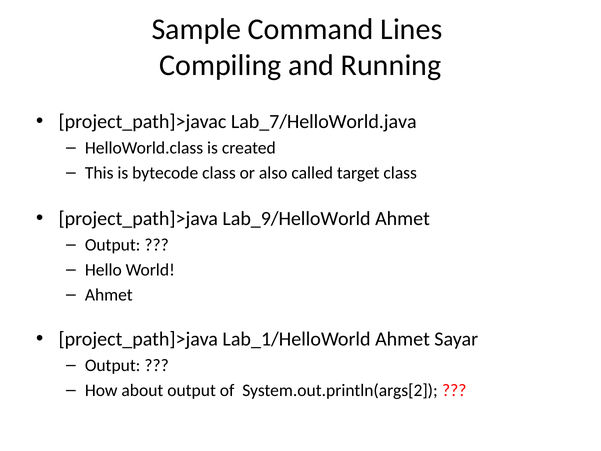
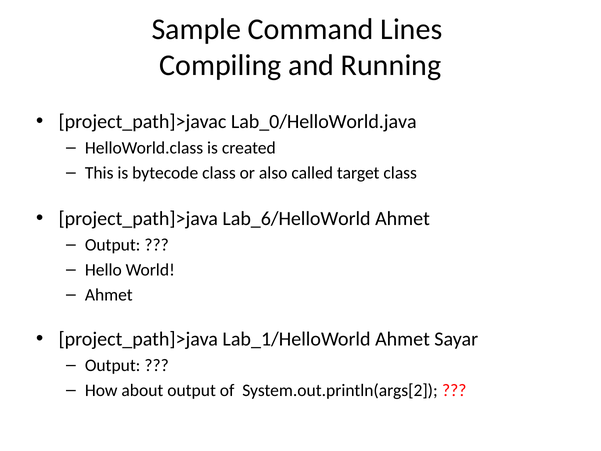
Lab_7/HelloWorld.java: Lab_7/HelloWorld.java -> Lab_0/HelloWorld.java
Lab_9/HelloWorld: Lab_9/HelloWorld -> Lab_6/HelloWorld
